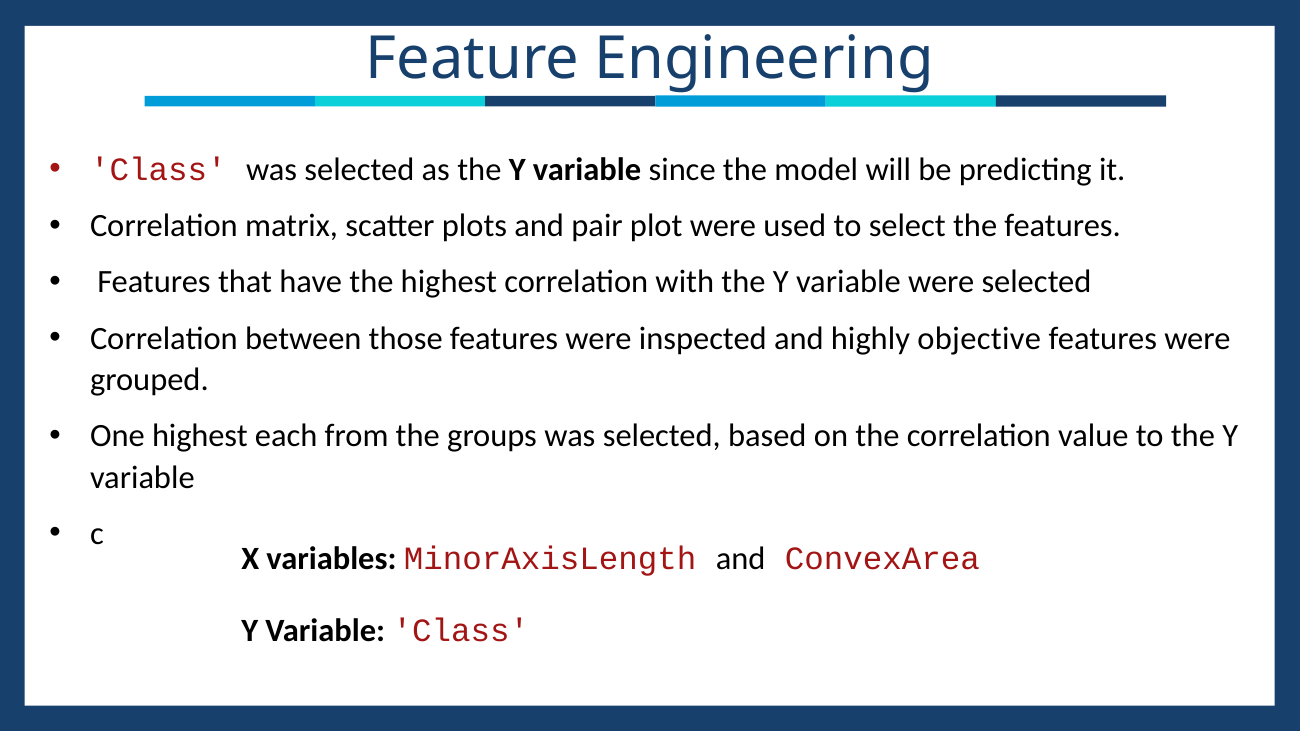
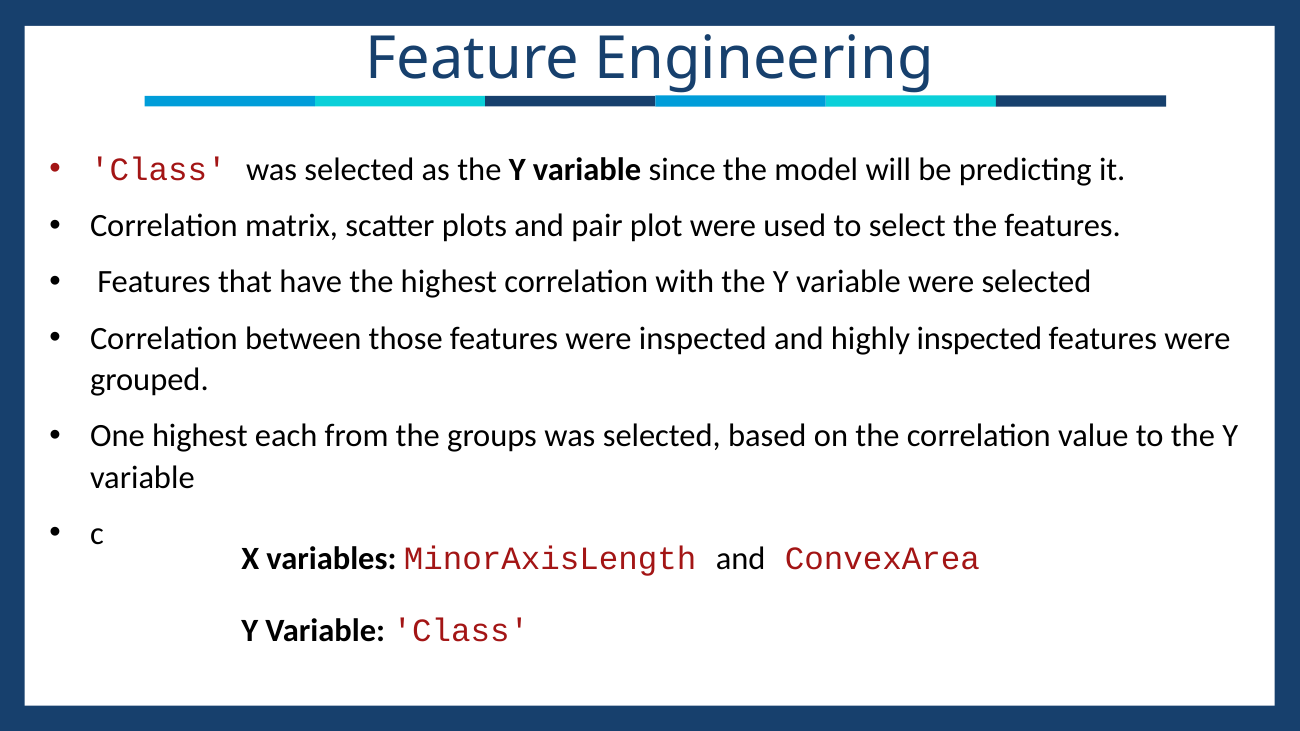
highly objective: objective -> inspected
